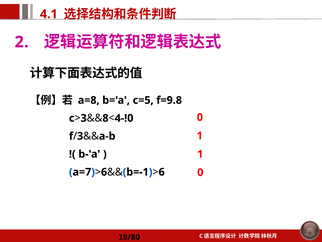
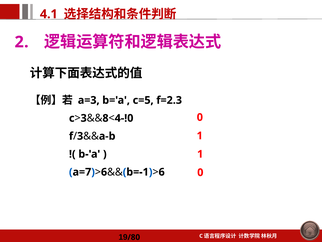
a=8: a=8 -> a=3
f=9.8: f=9.8 -> f=2.3
